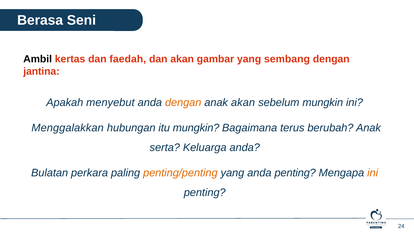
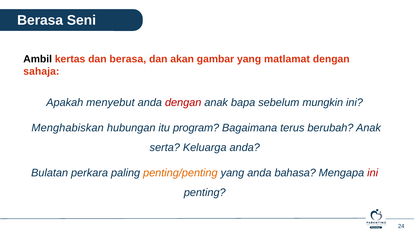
dan faedah: faedah -> berasa
sembang: sembang -> matlamat
jantina: jantina -> sahaja
dengan at (183, 102) colour: orange -> red
anak akan: akan -> bapa
Menggalakkan: Menggalakkan -> Menghabiskan
itu mungkin: mungkin -> program
anda penting: penting -> bahasa
ini at (373, 173) colour: orange -> red
